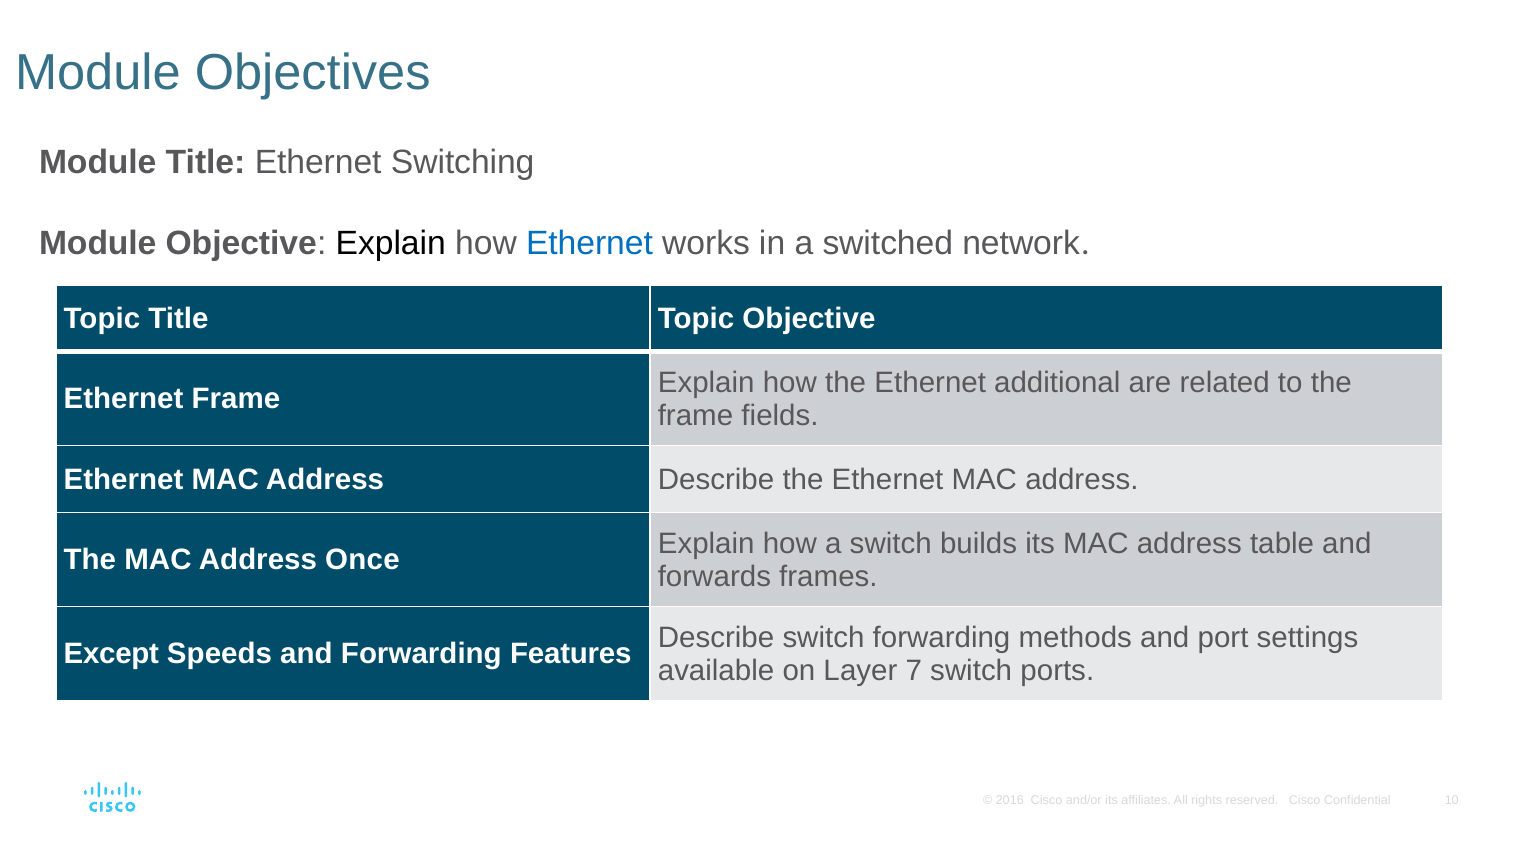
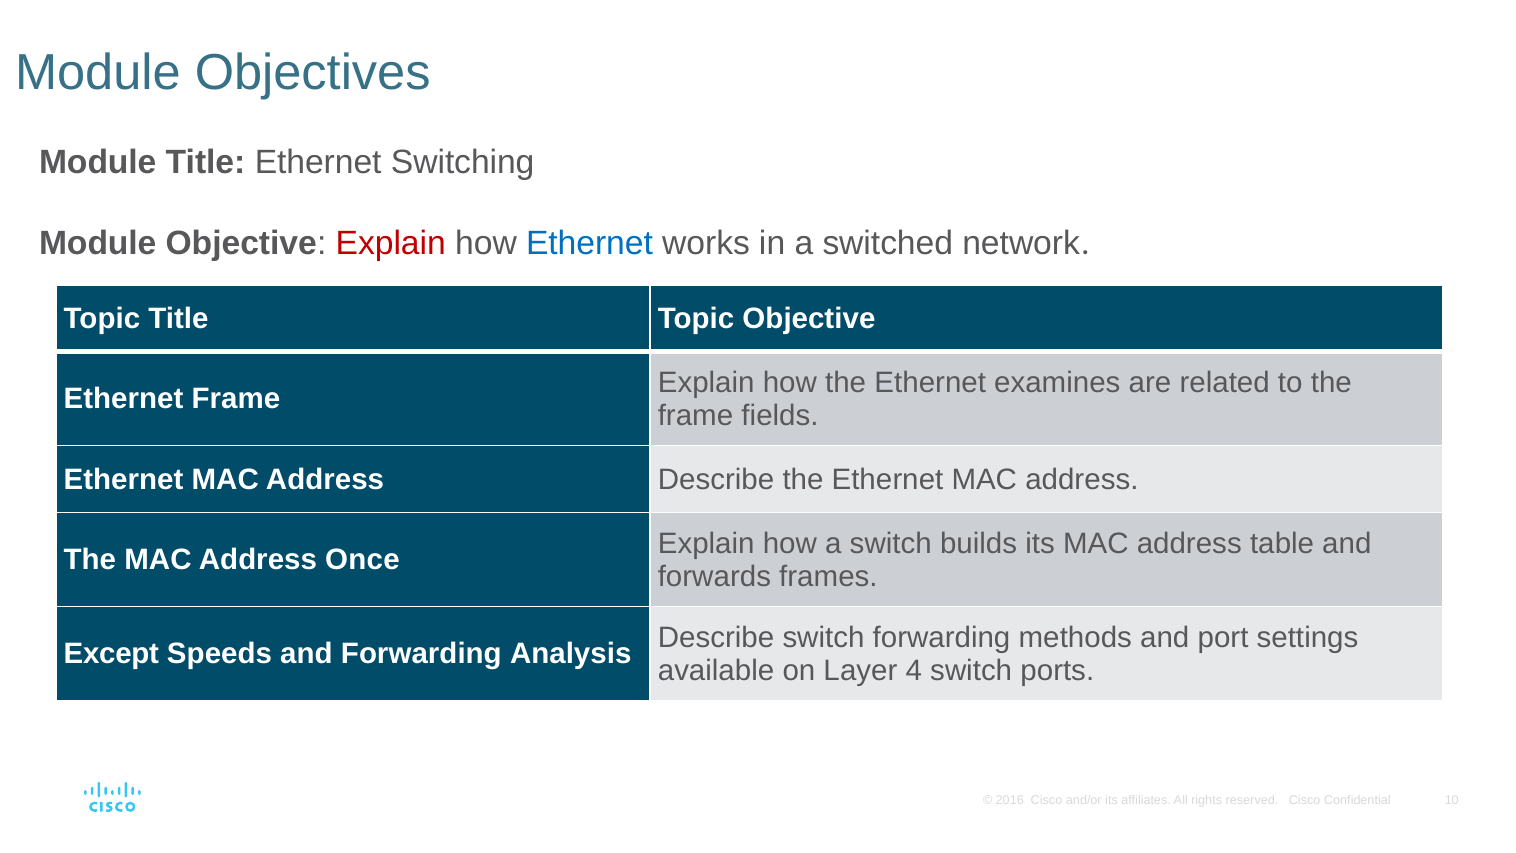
Explain at (391, 243) colour: black -> red
additional: additional -> examines
Features: Features -> Analysis
7: 7 -> 4
